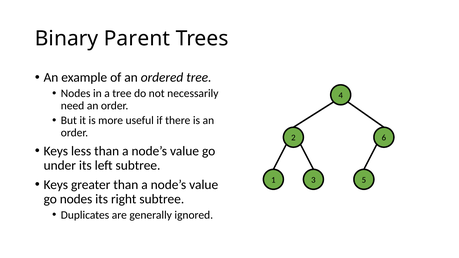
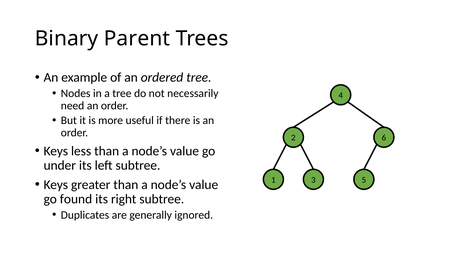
go nodes: nodes -> found
